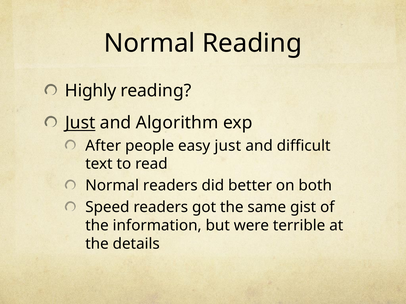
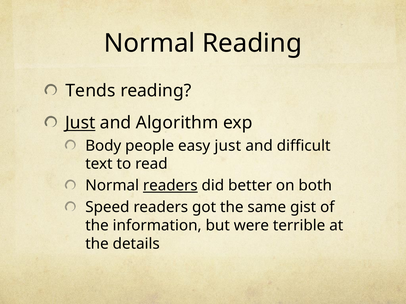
Highly: Highly -> Tends
After: After -> Body
readers at (170, 186) underline: none -> present
